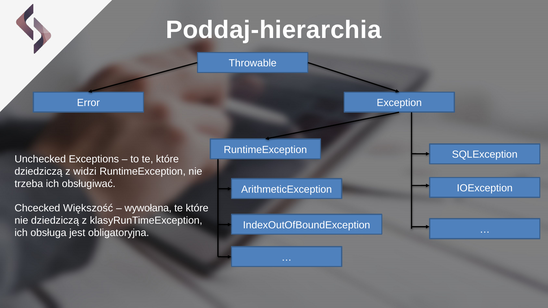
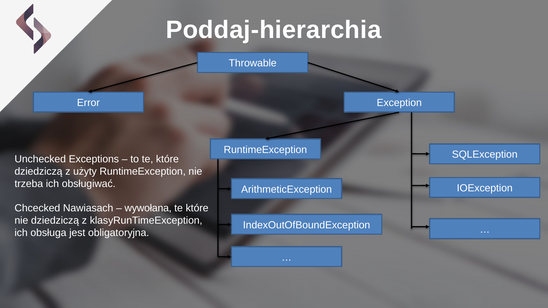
widzi: widzi -> użyty
Większość: Większość -> Nawiasach
